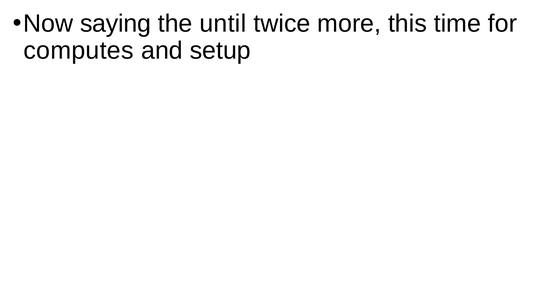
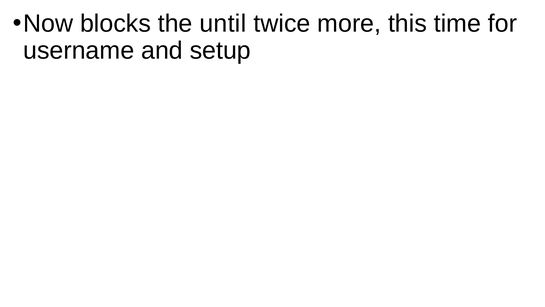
saying: saying -> blocks
computes: computes -> username
